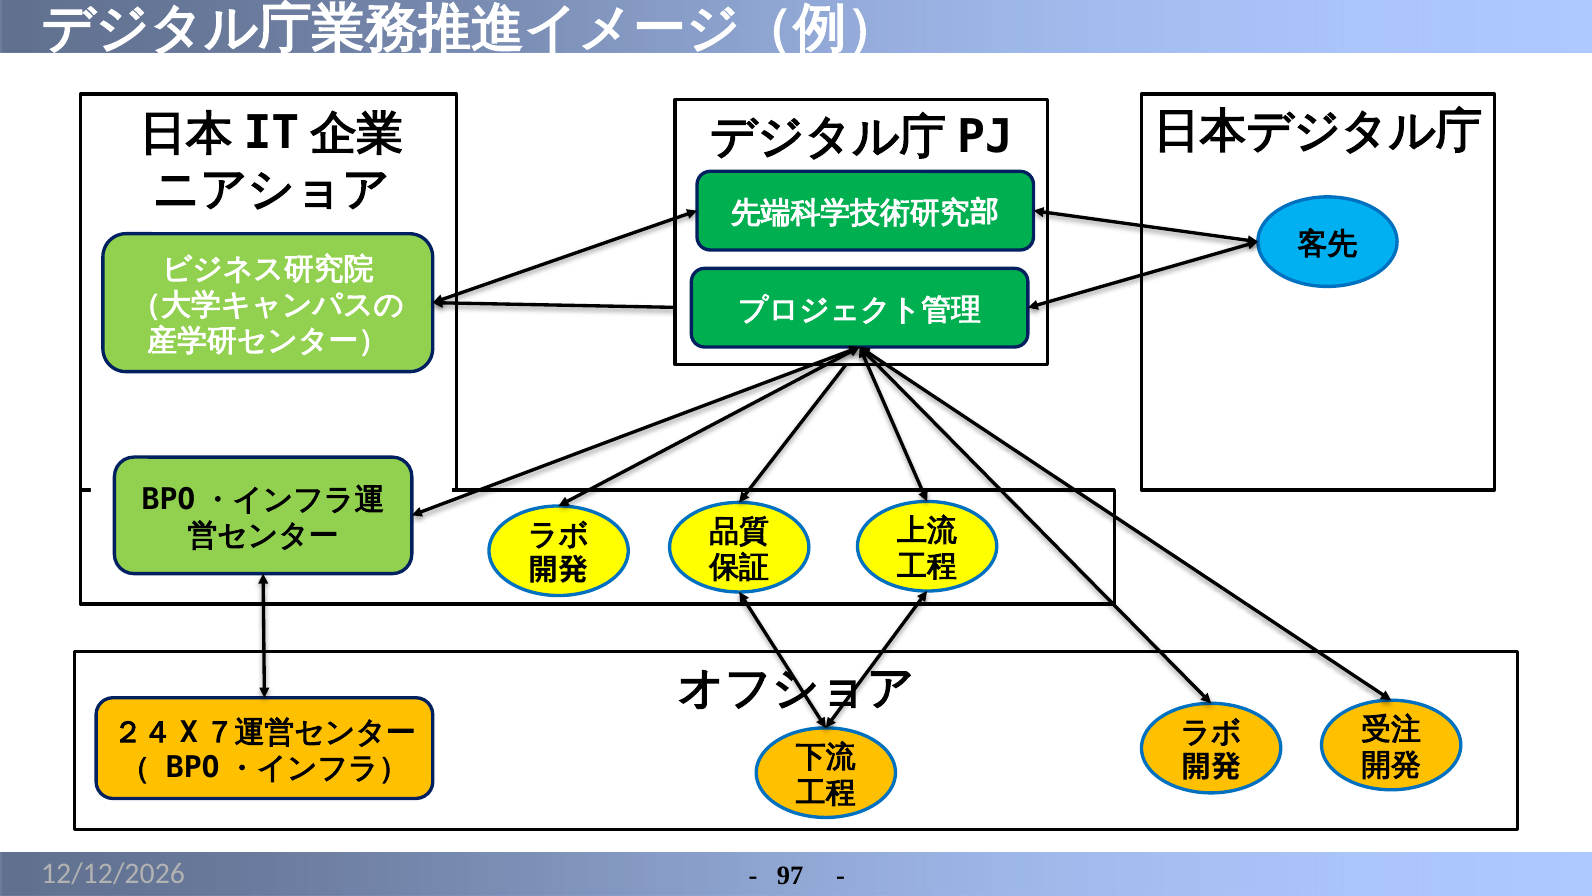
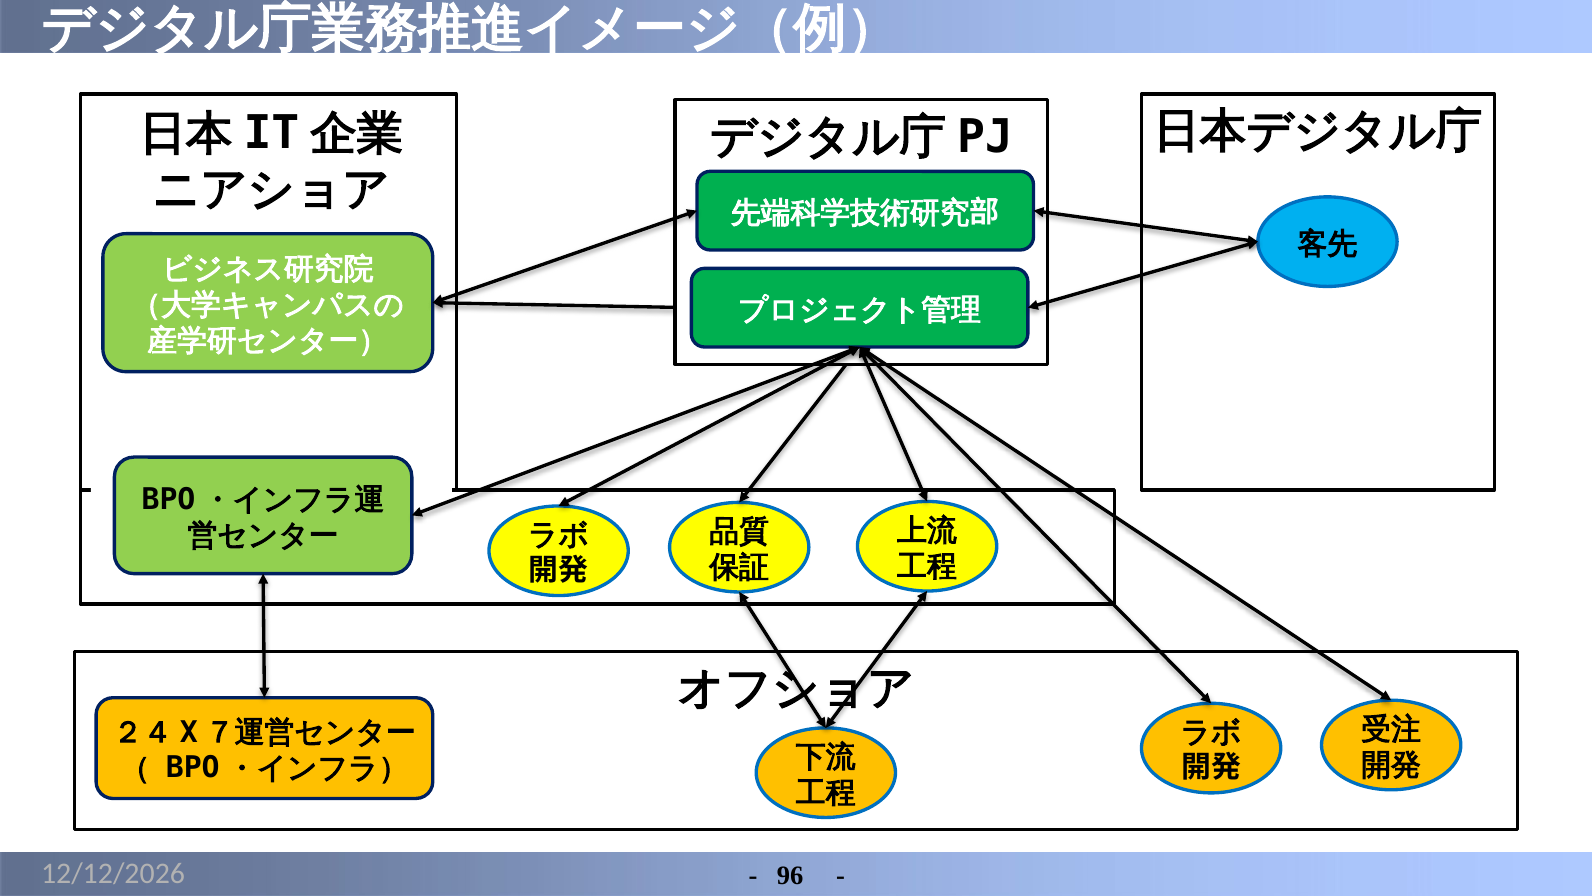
97: 97 -> 96
